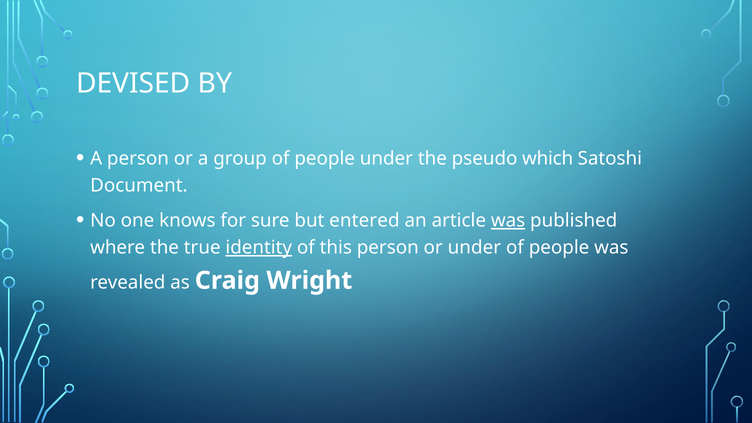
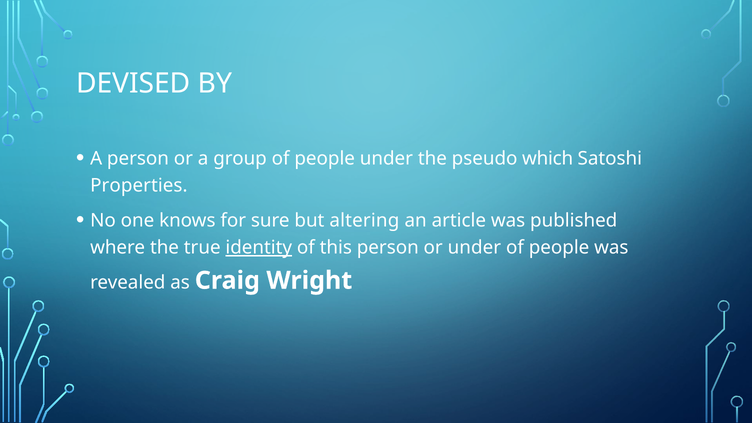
Document: Document -> Properties
entered: entered -> altering
was at (508, 221) underline: present -> none
